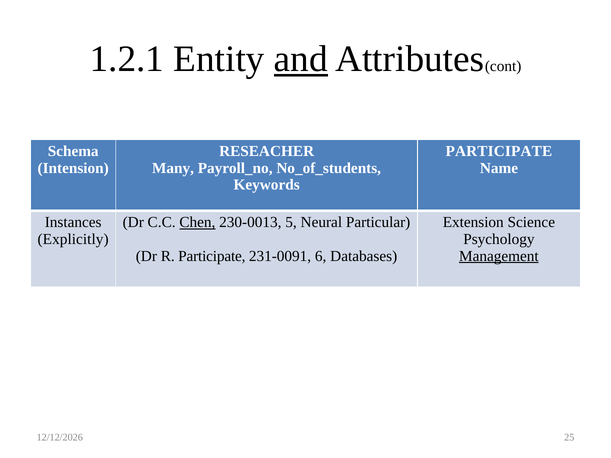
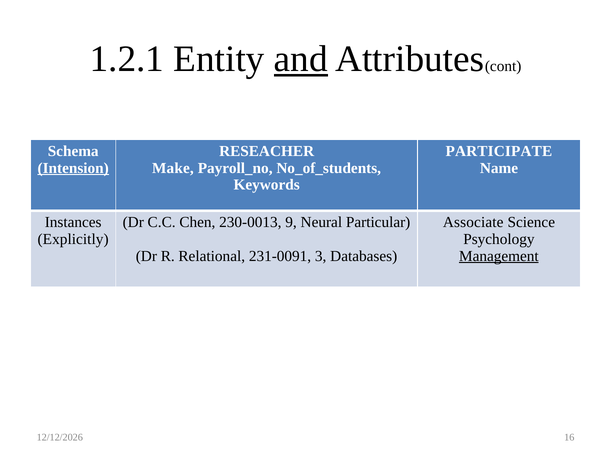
Intension underline: none -> present
Many: Many -> Make
Chen underline: present -> none
5: 5 -> 9
Extension: Extension -> Associate
R Participate: Participate -> Relational
6: 6 -> 3
25: 25 -> 16
